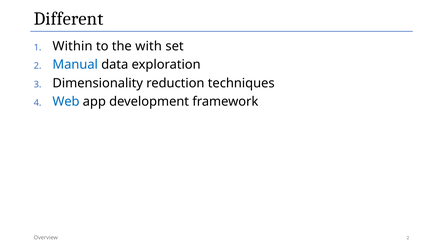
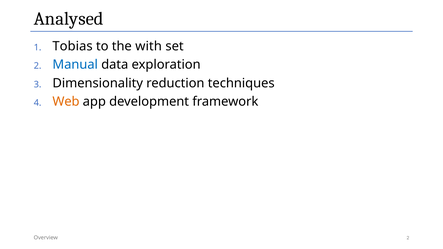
Different: Different -> Analysed
Within: Within -> Tobias
Web colour: blue -> orange
